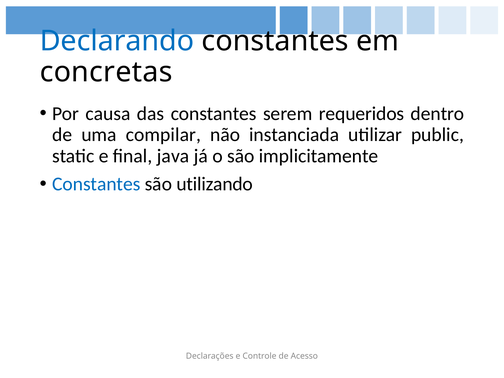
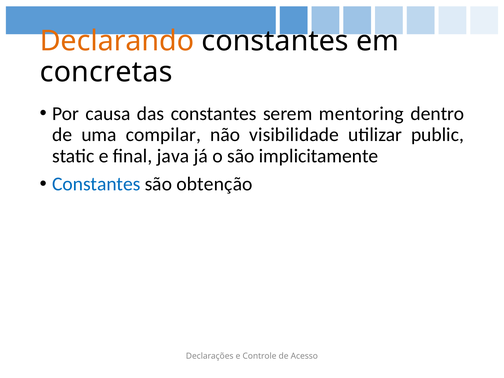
Declarando colour: blue -> orange
requeridos: requeridos -> mentoring
instanciada: instanciada -> visibilidade
utilizando: utilizando -> obtenção
